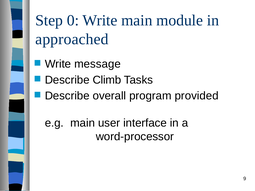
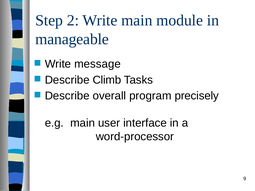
0: 0 -> 2
approached: approached -> manageable
provided: provided -> precisely
